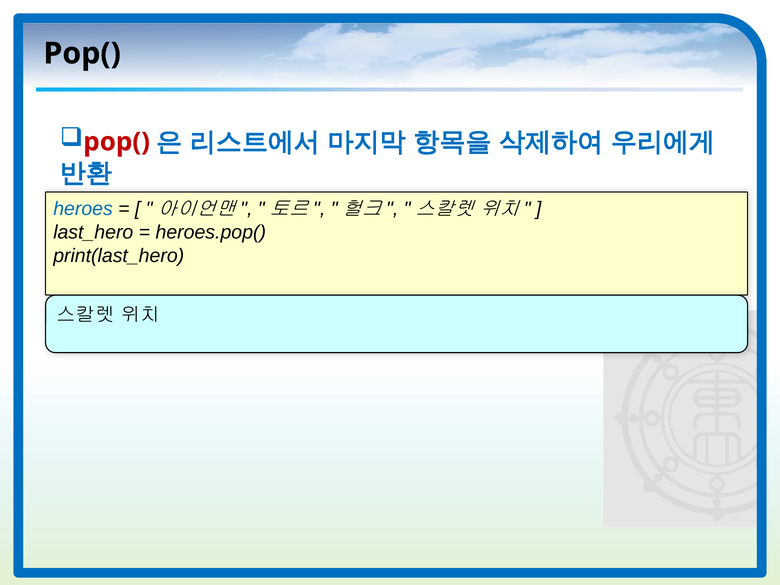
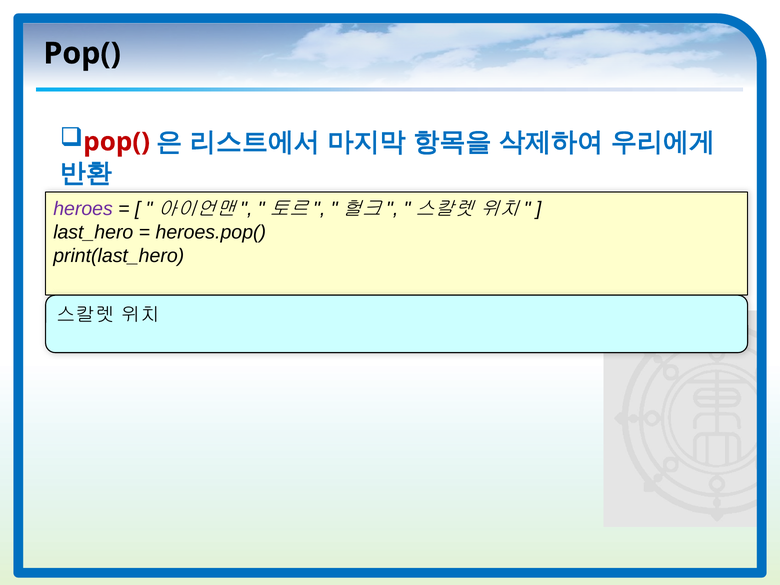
heroes colour: blue -> purple
